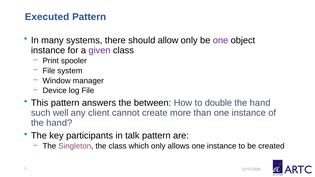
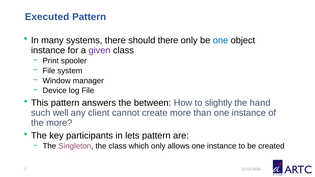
should allow: allow -> there
one at (220, 40) colour: purple -> blue
double: double -> slightly
hand at (59, 123): hand -> more
talk: talk -> lets
